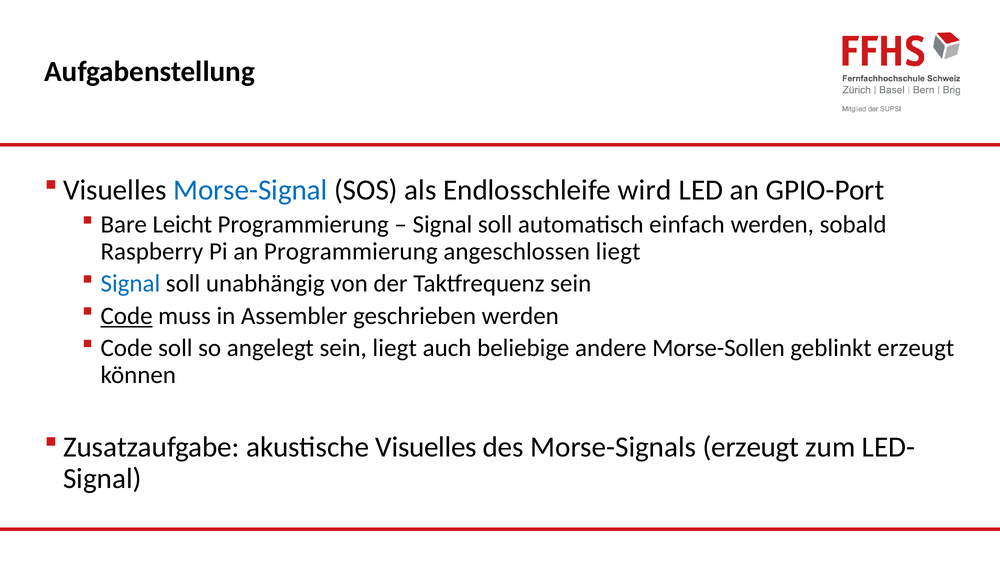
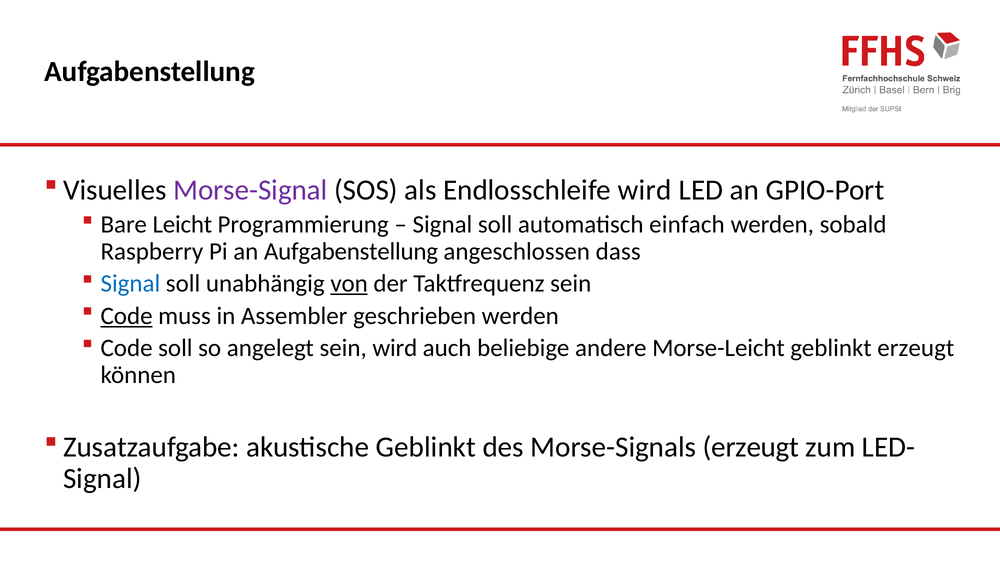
Morse-Signal colour: blue -> purple
an Programmierung: Programmierung -> Aufgabenstellung
angeschlossen liegt: liegt -> dass
von underline: none -> present
sein liegt: liegt -> wird
Morse-Sollen: Morse-Sollen -> Morse-Leicht
akustische Visuelles: Visuelles -> Geblinkt
